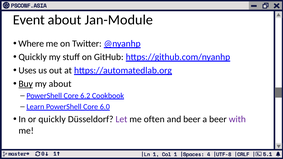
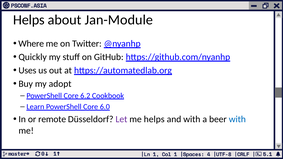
Event at (29, 20): Event -> Helps
Buy underline: present -> none
my about: about -> adopt
or quickly: quickly -> remote
me often: often -> helps
and beer: beer -> with
with at (237, 119) colour: purple -> blue
